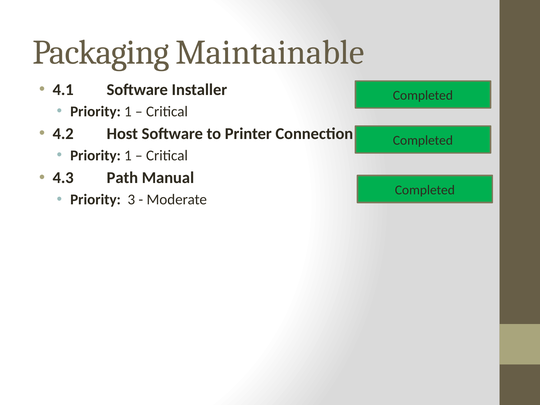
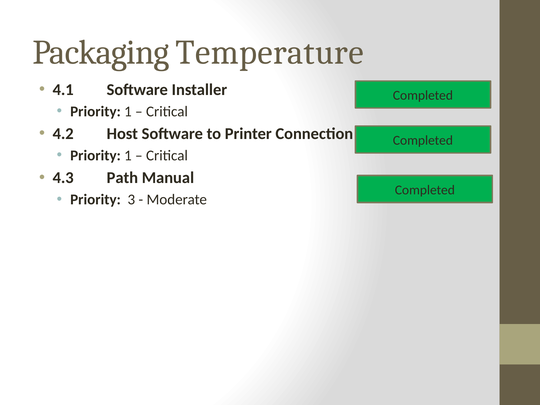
Maintainable: Maintainable -> Temperature
